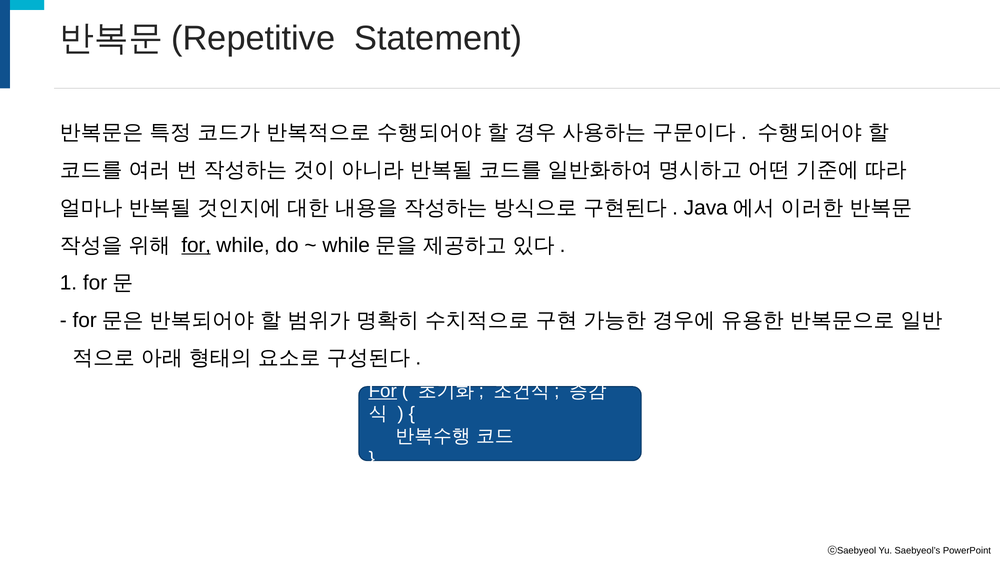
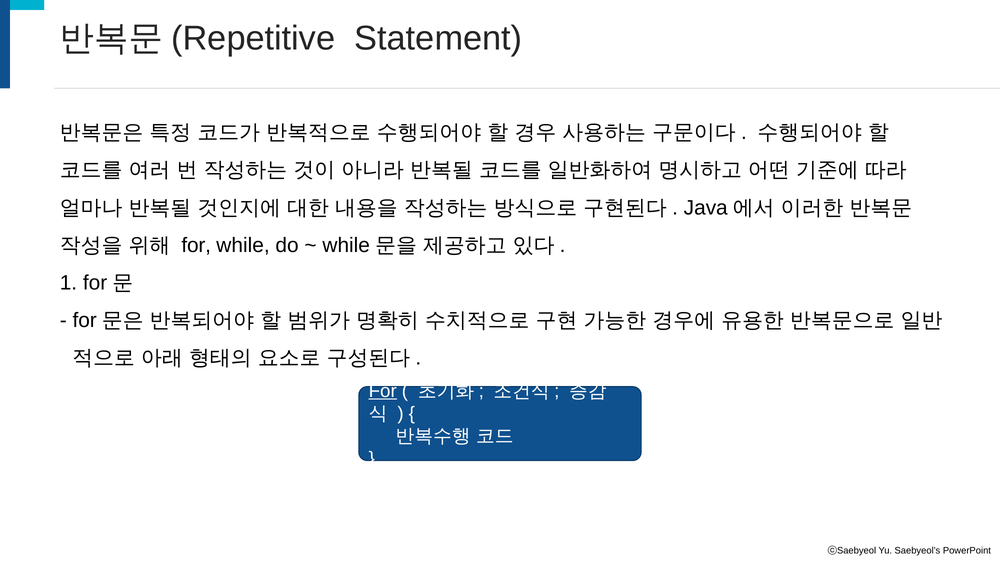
for at (196, 245) underline: present -> none
